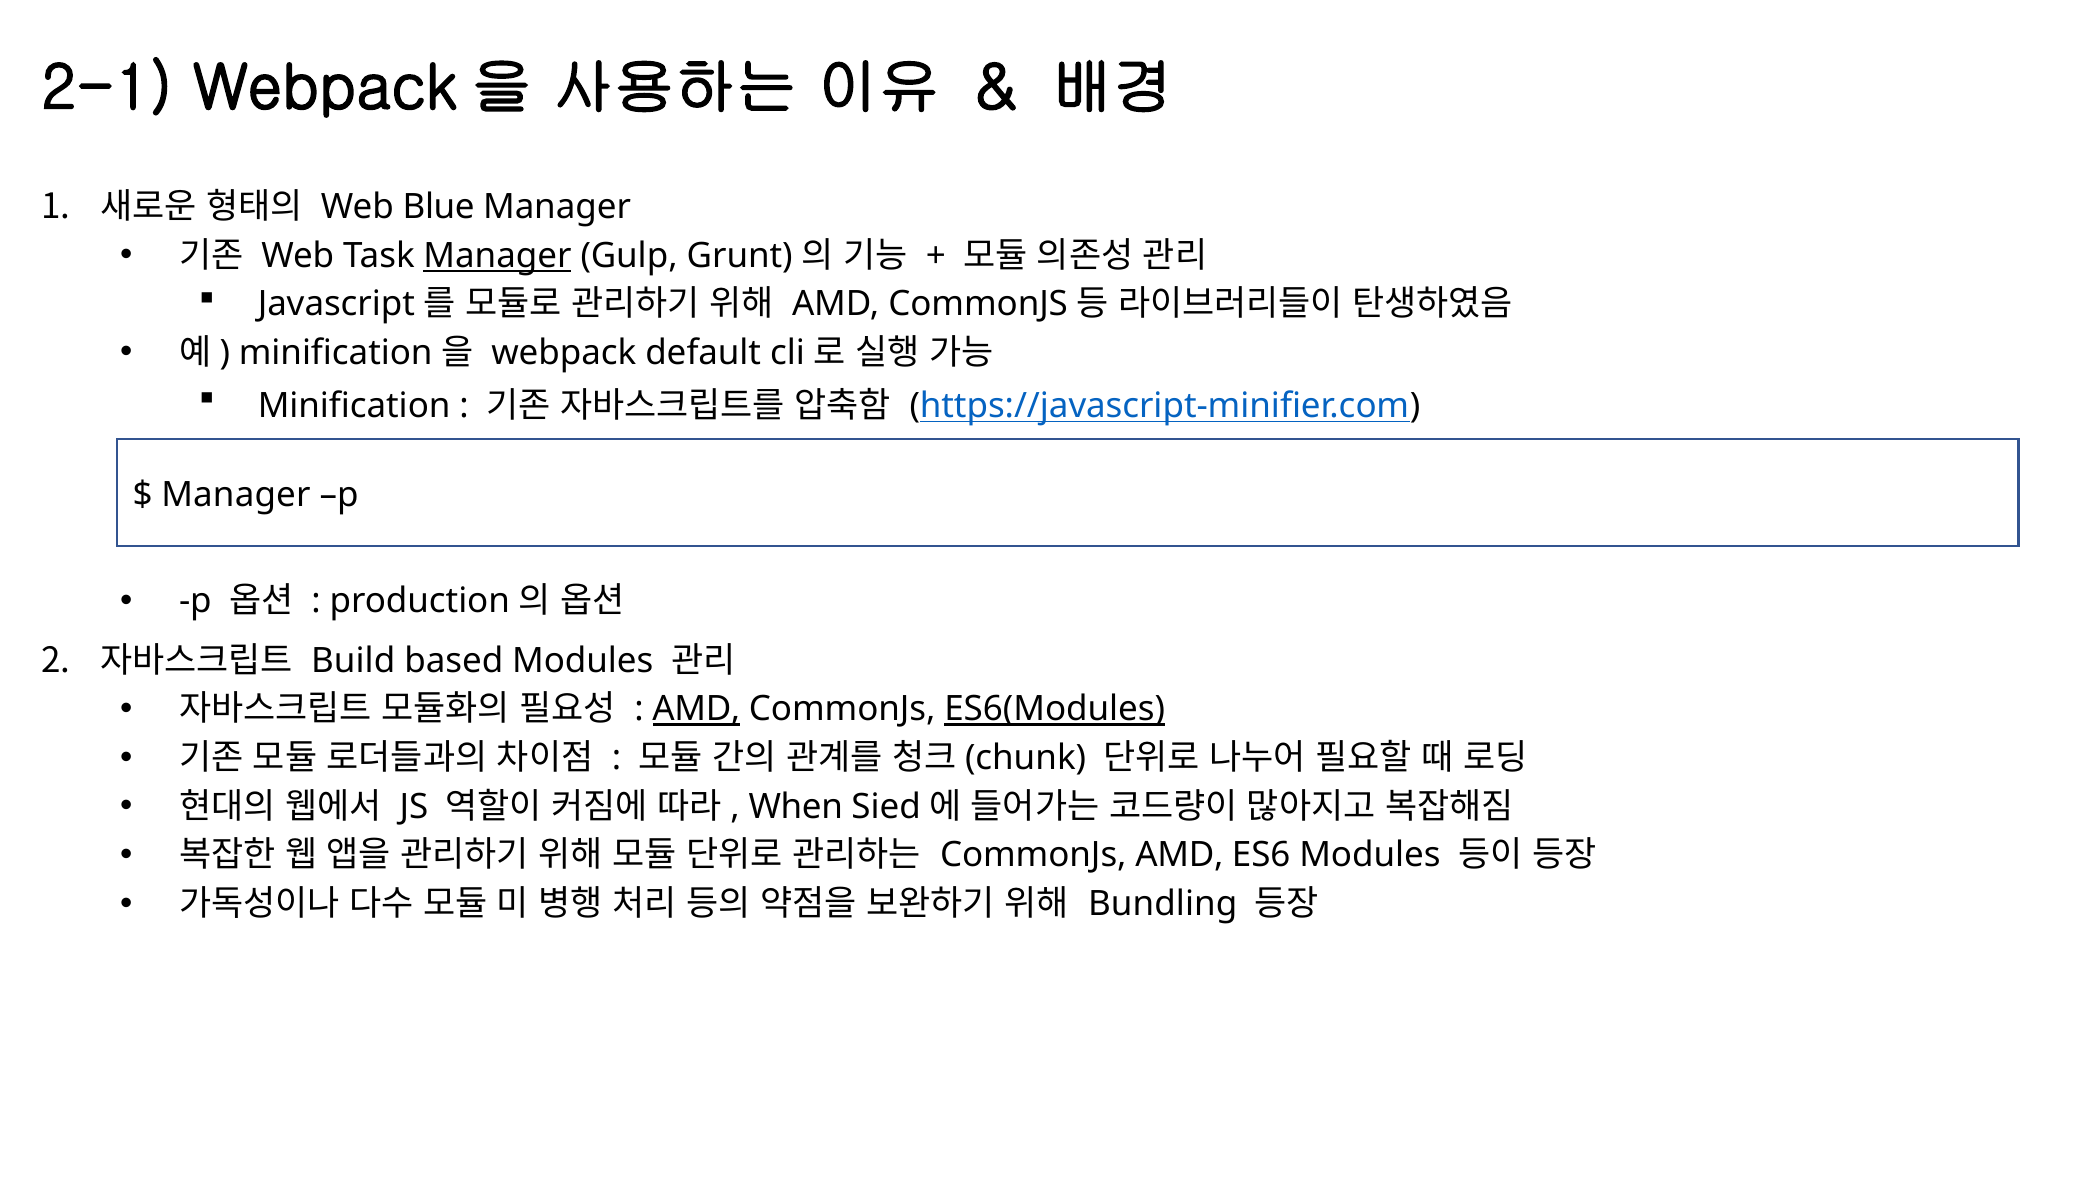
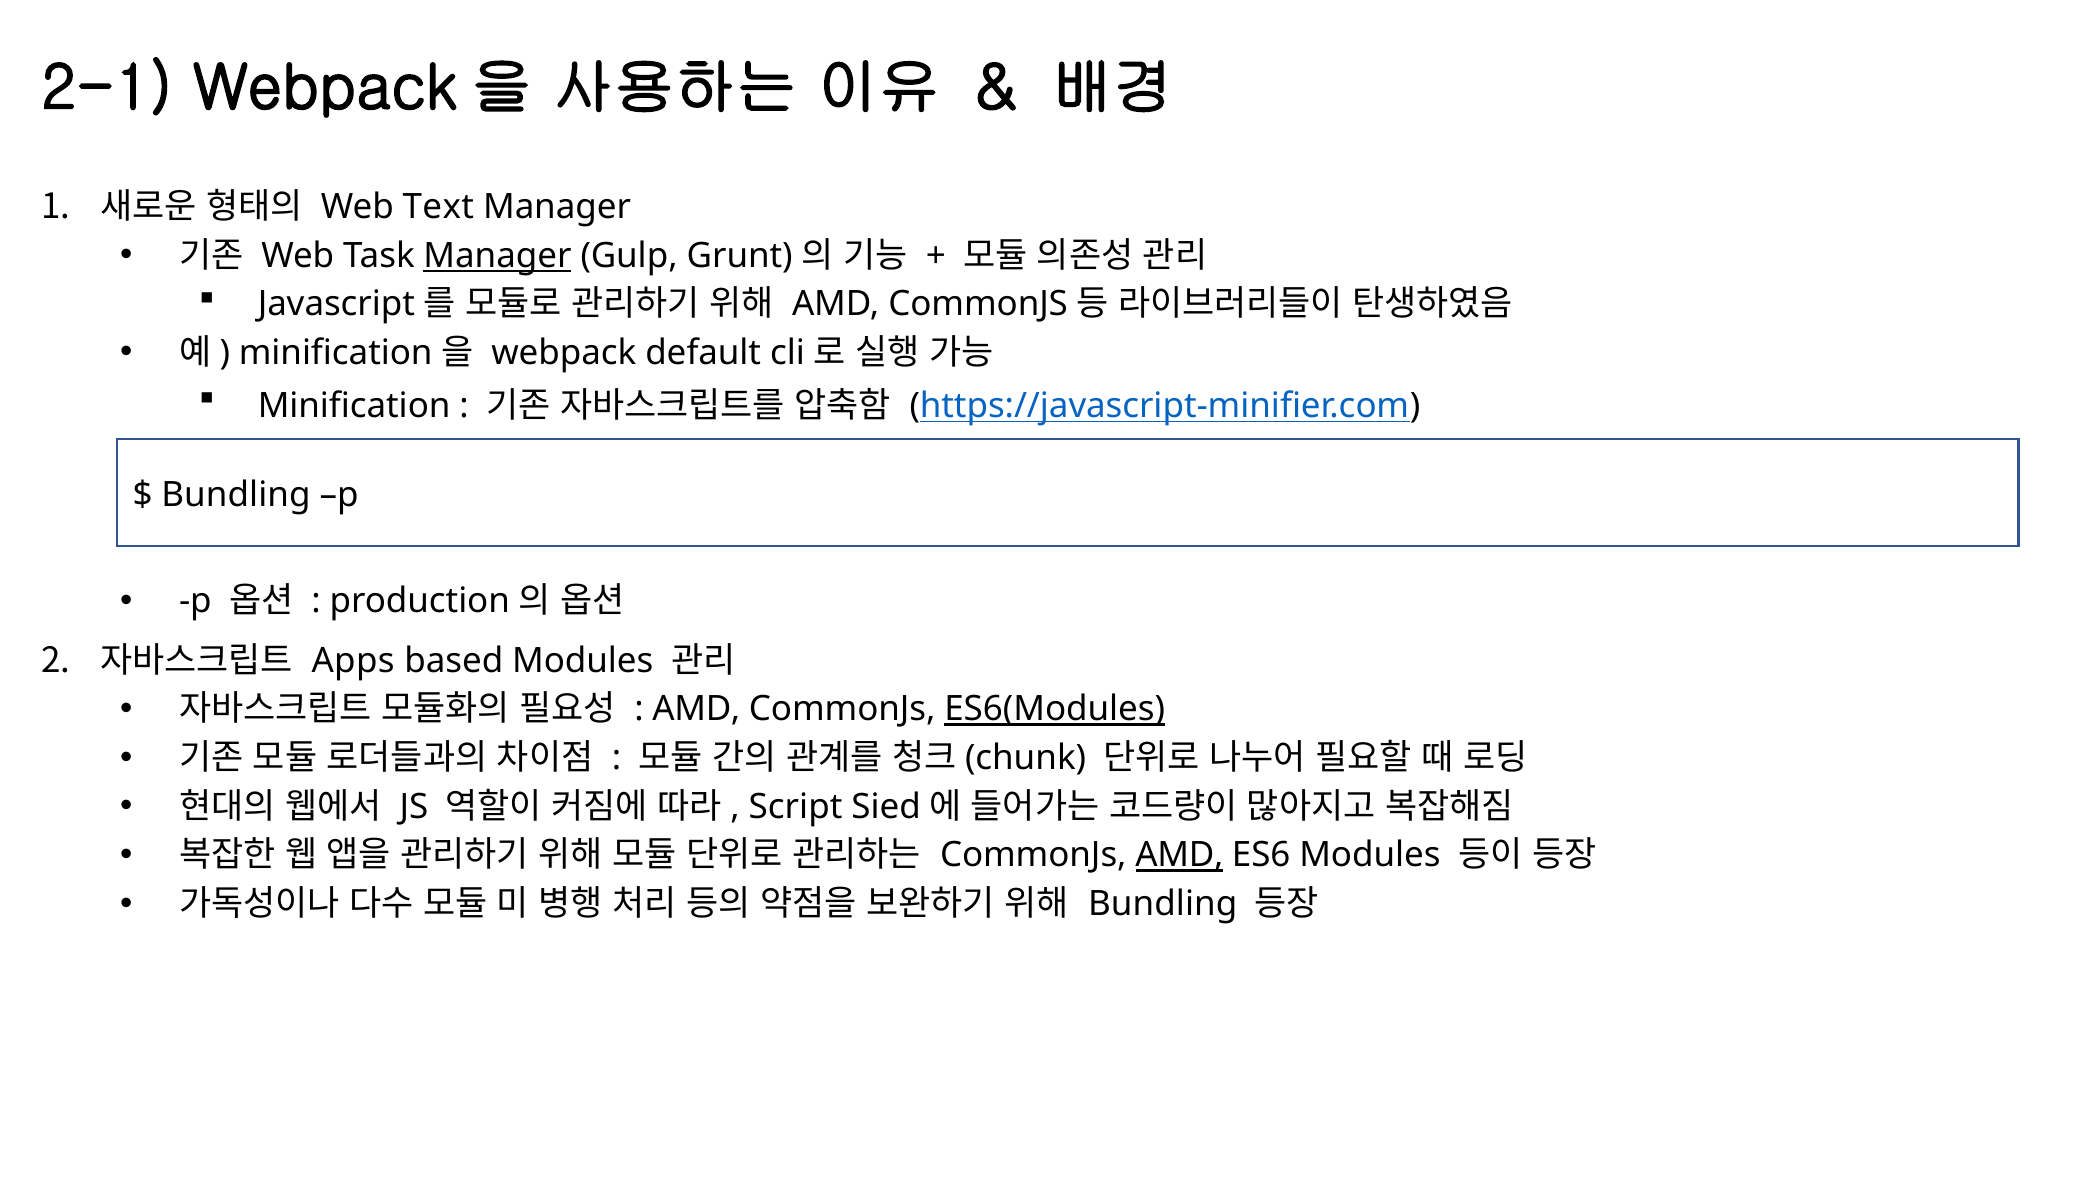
Blue: Blue -> Text
Manager at (236, 495): Manager -> Bundling
Build: Build -> Apps
AMD at (696, 710) underline: present -> none
When: When -> Script
AMD at (1179, 856) underline: none -> present
